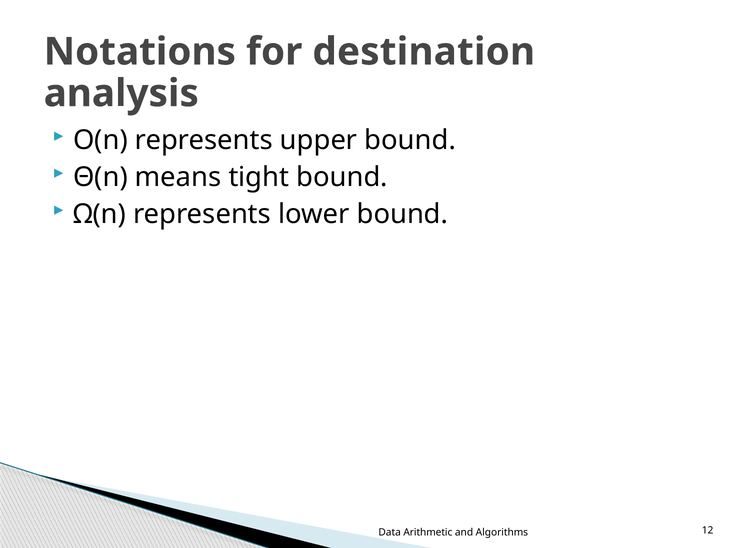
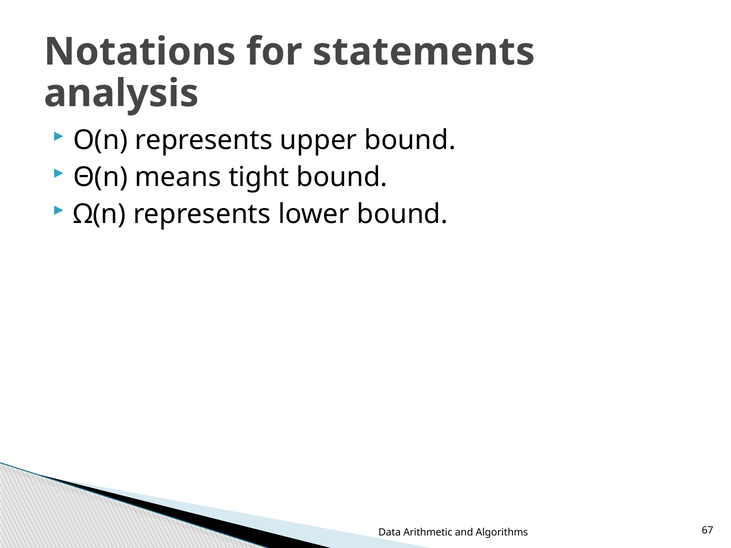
destination: destination -> statements
12: 12 -> 67
